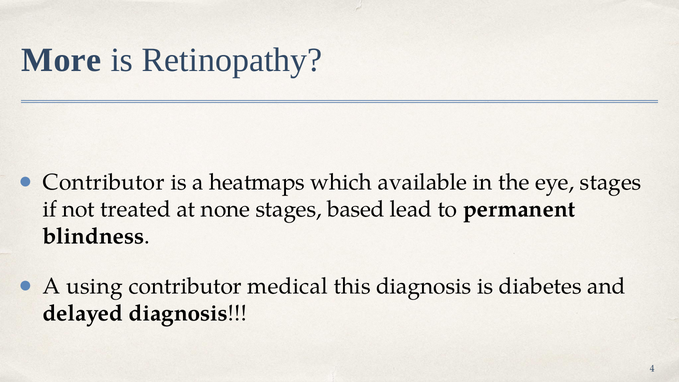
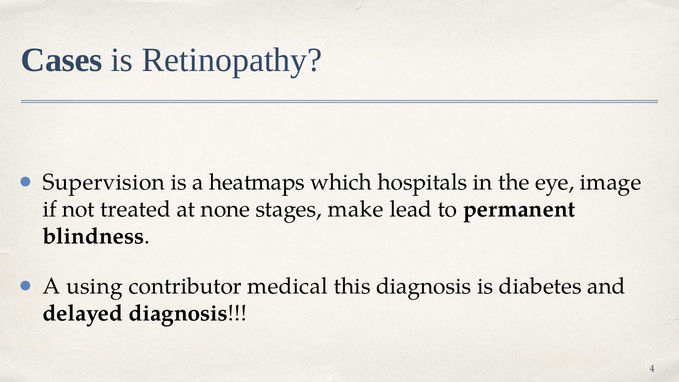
More: More -> Cases
Contributor at (104, 182): Contributor -> Supervision
available: available -> hospitals
eye stages: stages -> image
based: based -> make
